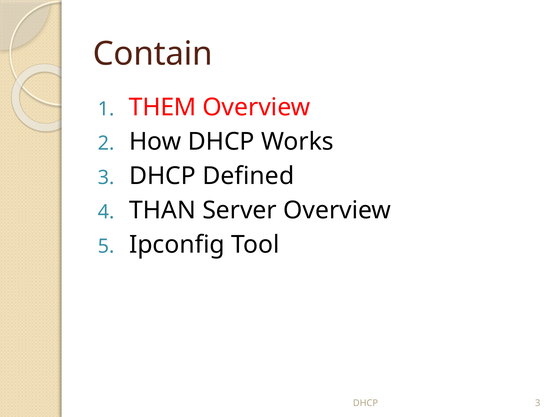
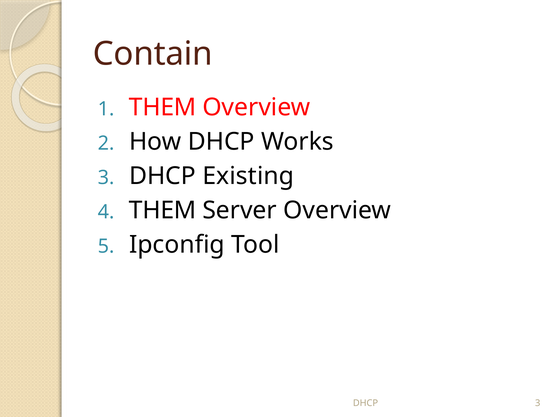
Defined: Defined -> Existing
THAN at (162, 210): THAN -> THEM
